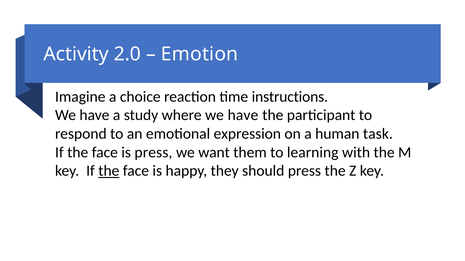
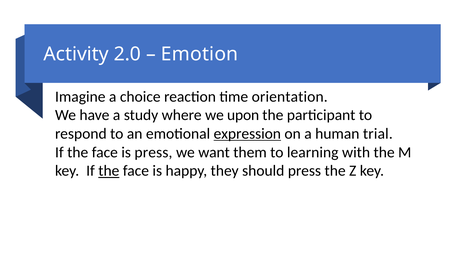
instructions: instructions -> orientation
where we have: have -> upon
expression underline: none -> present
task: task -> trial
